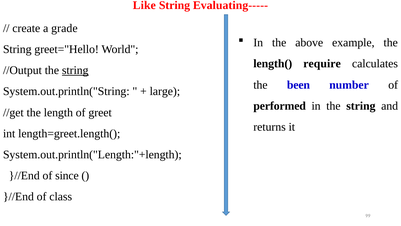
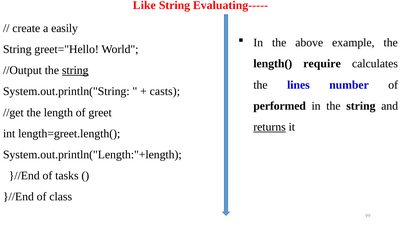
grade: grade -> easily
been: been -> lines
large: large -> casts
returns underline: none -> present
since: since -> tasks
